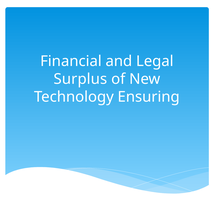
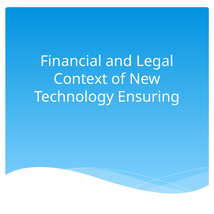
Surplus: Surplus -> Context
